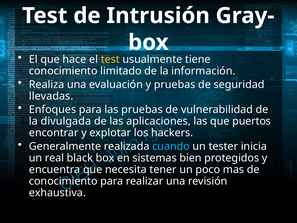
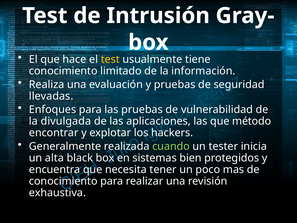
puertos: puertos -> método
cuando colour: light blue -> light green
real: real -> alta
